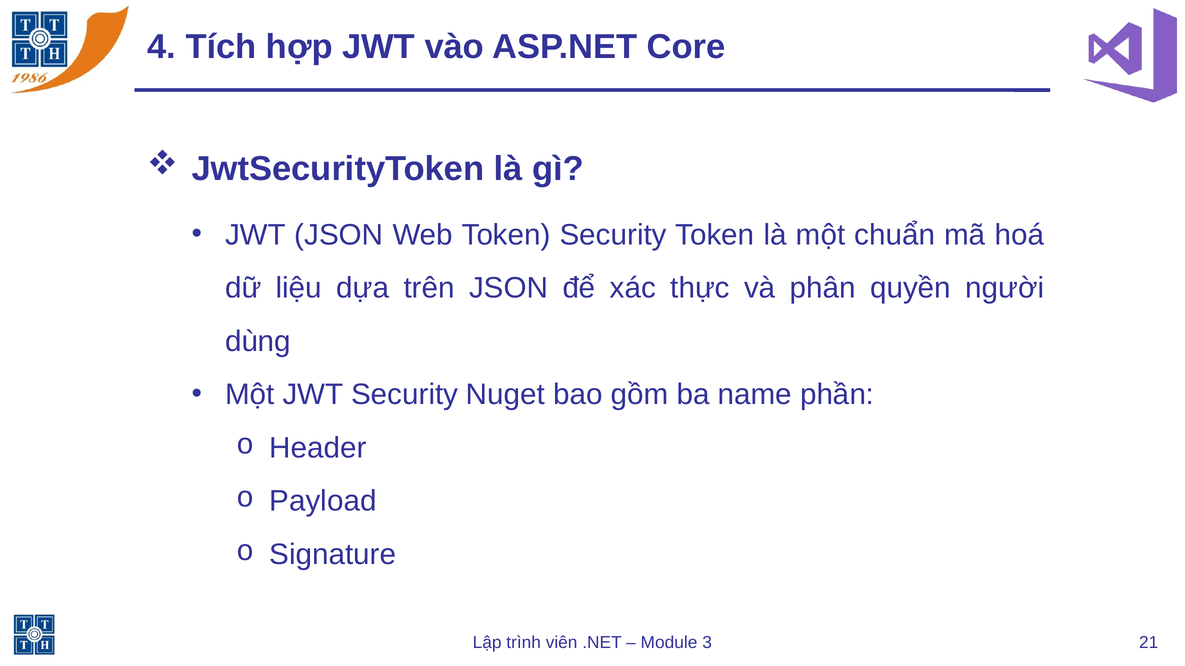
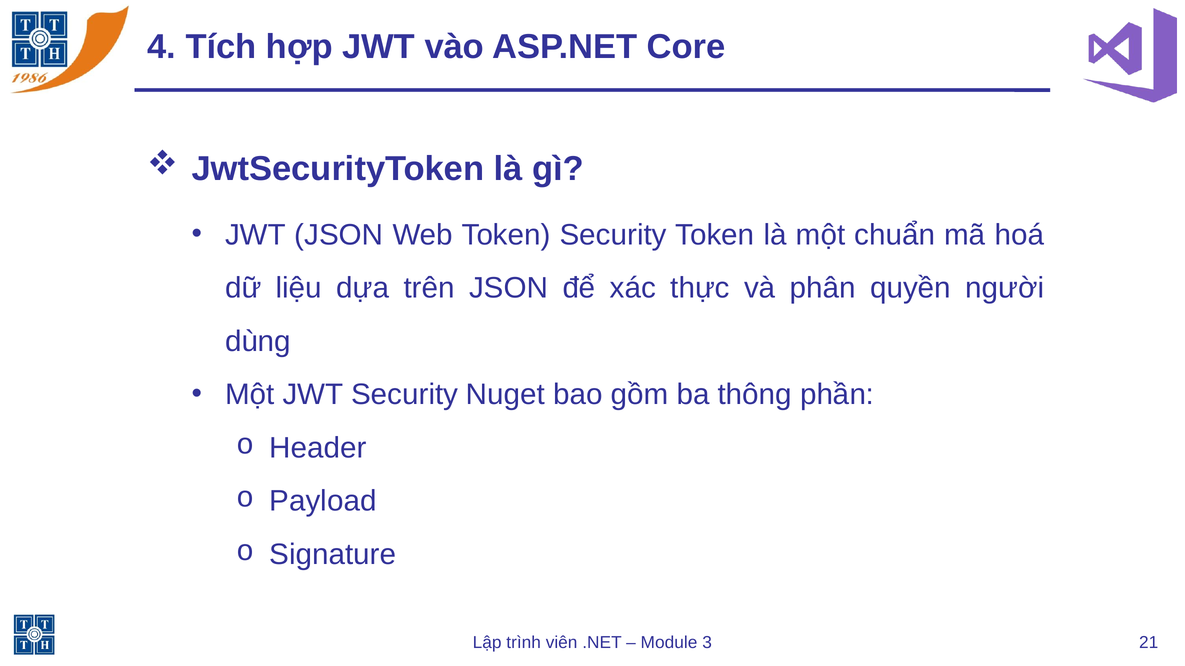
name: name -> thông
